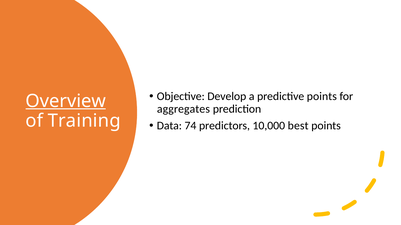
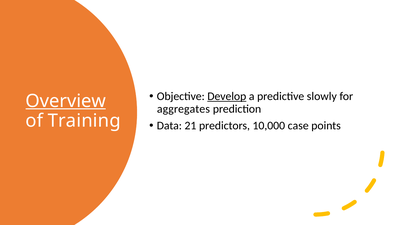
Develop underline: none -> present
predictive points: points -> slowly
74: 74 -> 21
best: best -> case
